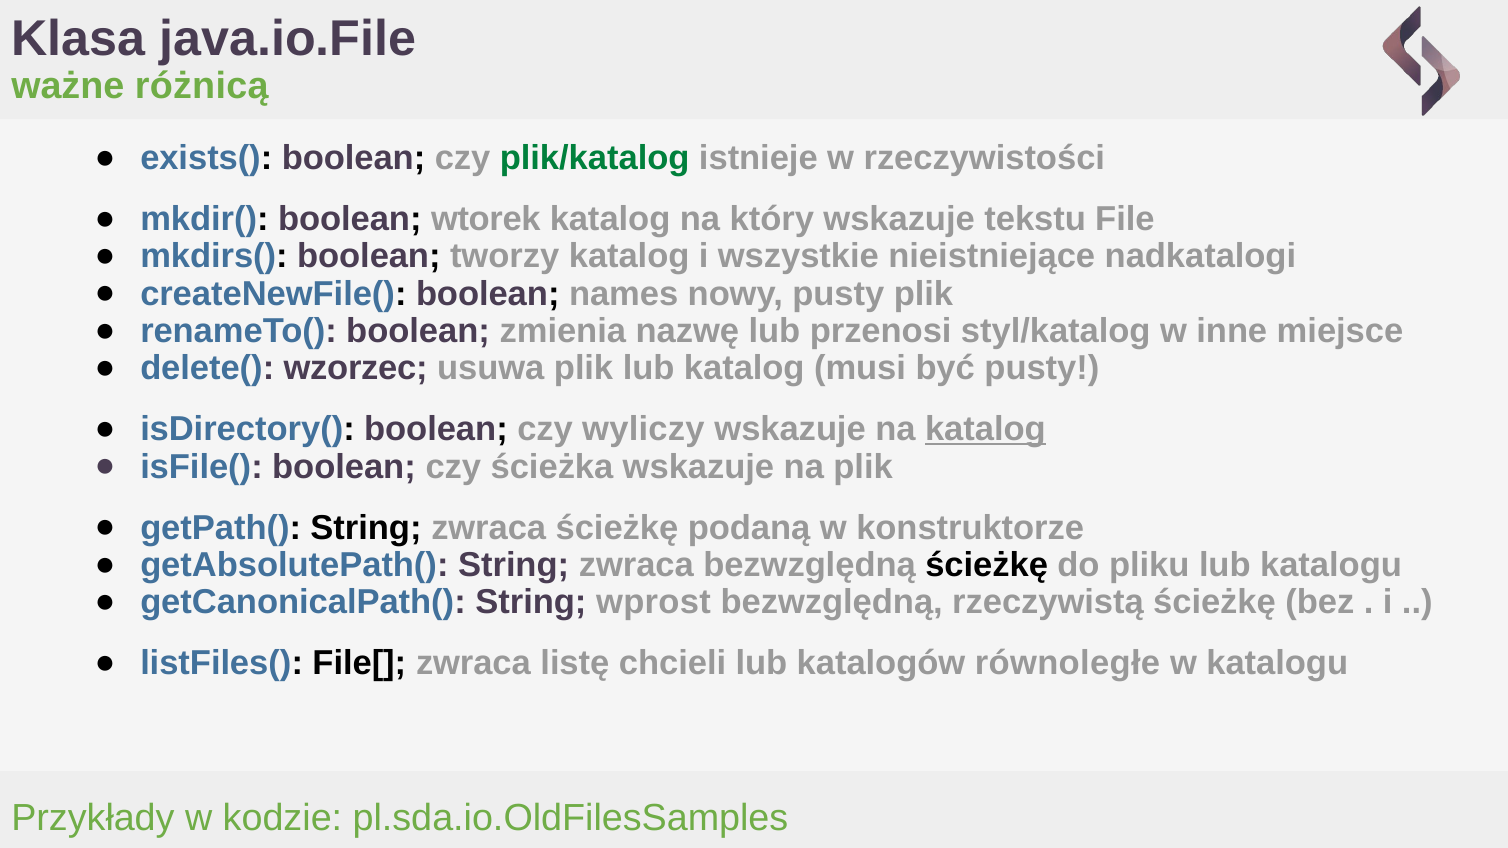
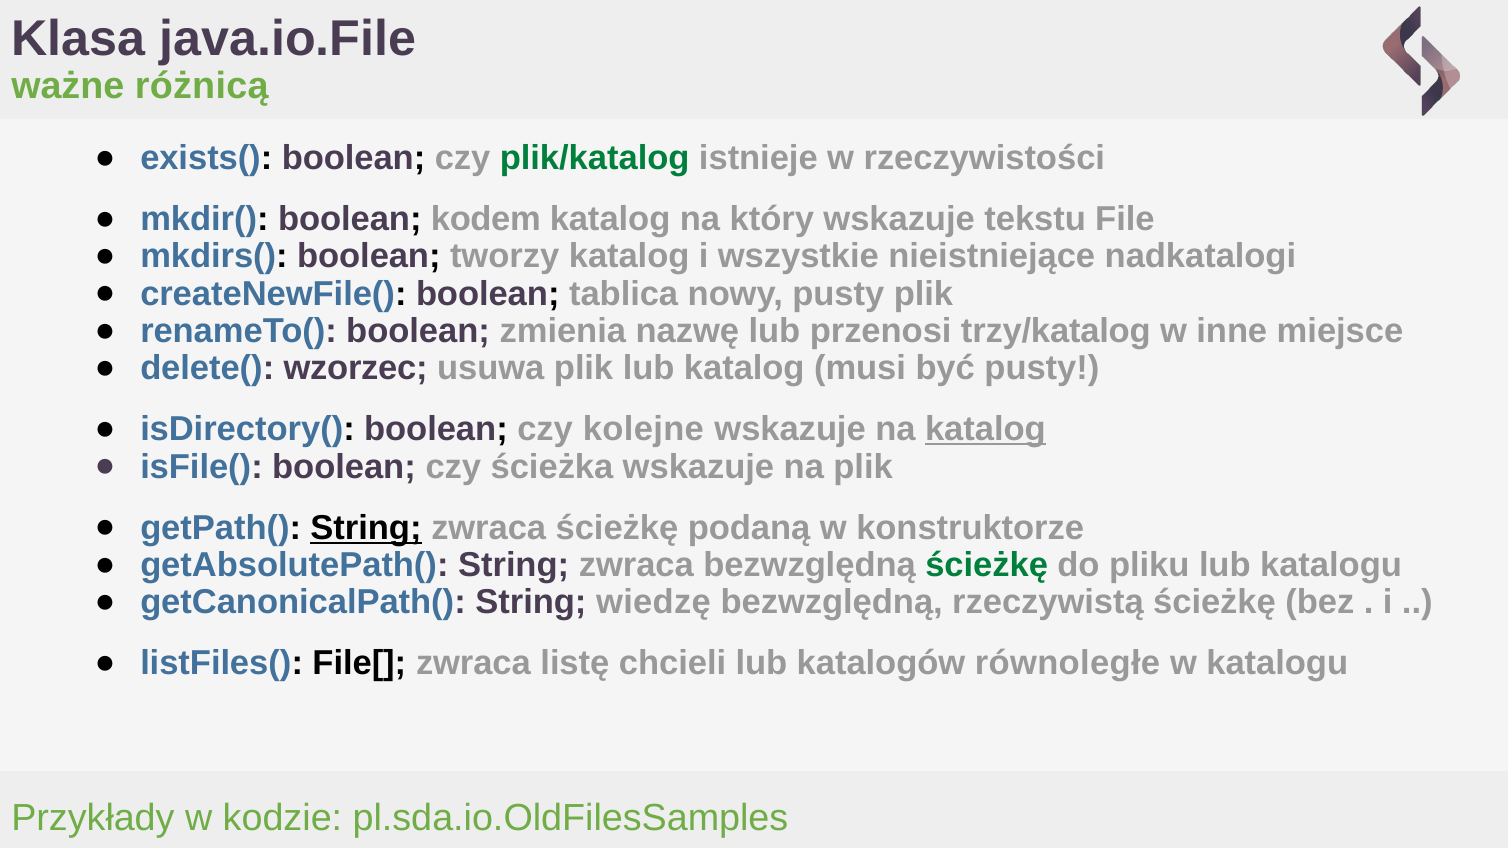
wtorek: wtorek -> kodem
names: names -> tablica
styl/katalog: styl/katalog -> trzy/katalog
wyliczy: wyliczy -> kolejne
String at (366, 528) underline: none -> present
ścieżkę at (987, 565) colour: black -> green
wprost: wprost -> wiedzę
